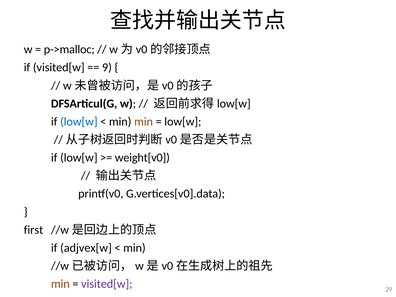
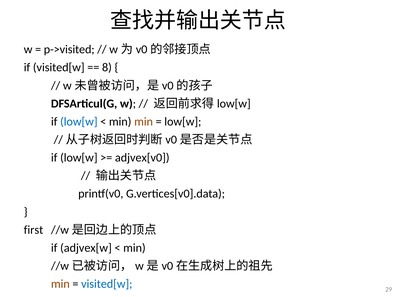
p->malloc: p->malloc -> p->visited
9: 9 -> 8
weight[v0: weight[v0 -> adjvex[v0
visited[w at (107, 284) colour: purple -> blue
